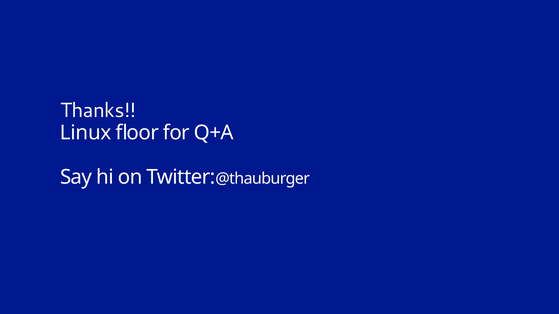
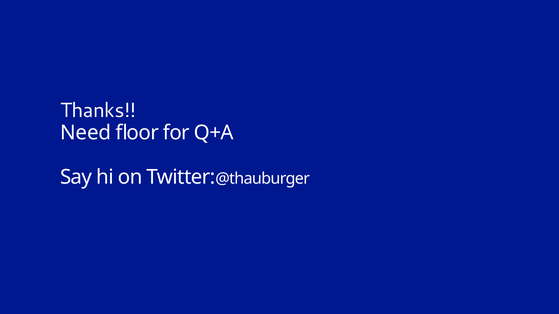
Linux: Linux -> Need
